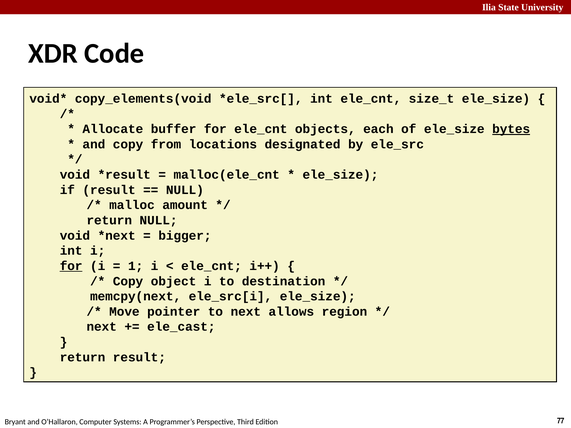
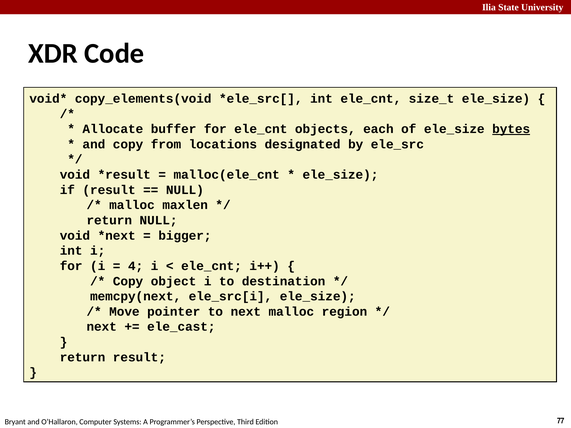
amount: amount -> maxlen
for at (71, 266) underline: present -> none
1: 1 -> 4
next allows: allows -> malloc
